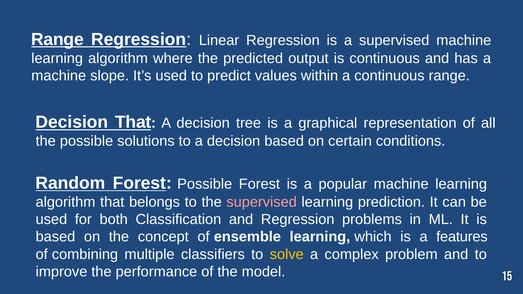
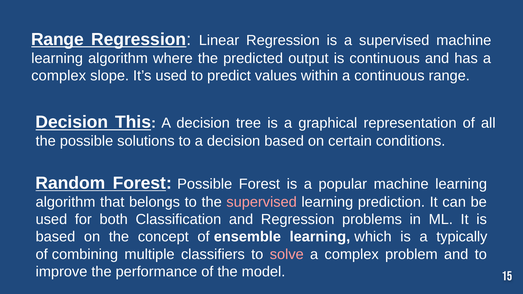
machine at (59, 76): machine -> complex
Decision That: That -> This
features: features -> typically
solve colour: yellow -> pink
